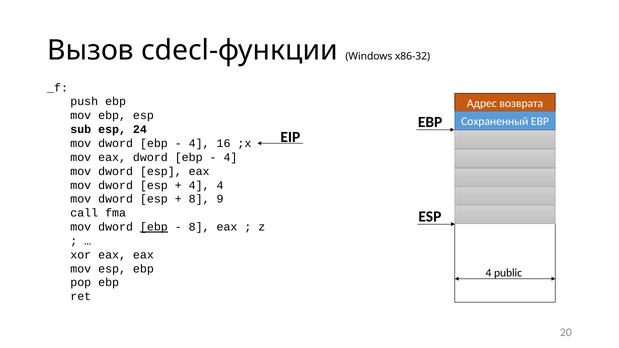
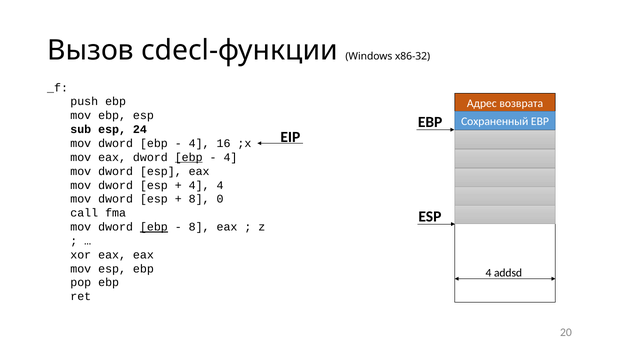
ebp at (189, 157) underline: none -> present
9: 9 -> 0
public: public -> addsd
